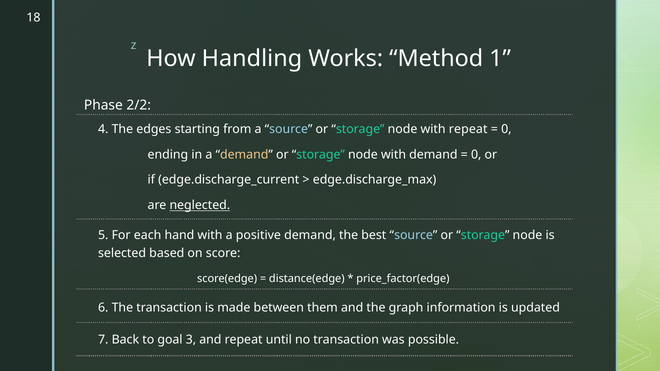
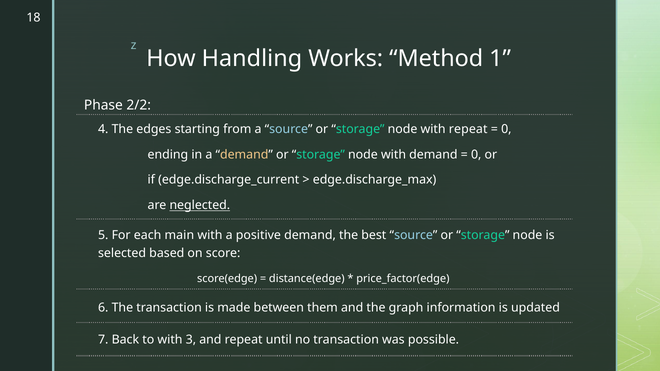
hand: hand -> main
to goal: goal -> with
